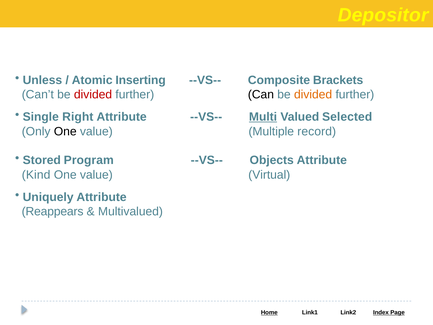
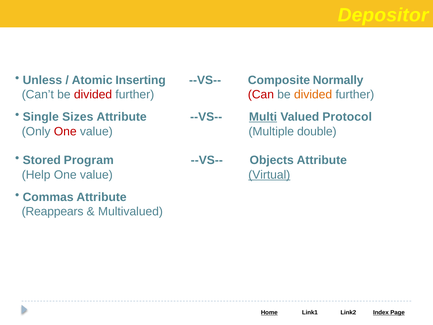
Brackets: Brackets -> Normally
Can colour: black -> red
Right: Right -> Sizes
Selected: Selected -> Protocol
One at (65, 131) colour: black -> red
record: record -> double
Kind: Kind -> Help
Virtual underline: none -> present
Uniquely: Uniquely -> Commas
